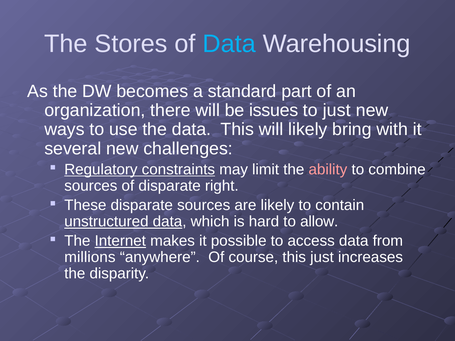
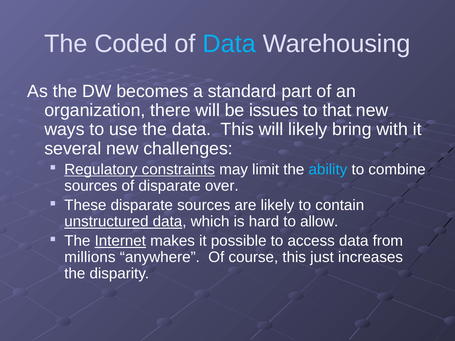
Stores: Stores -> Coded
to just: just -> that
ability colour: pink -> light blue
right: right -> over
